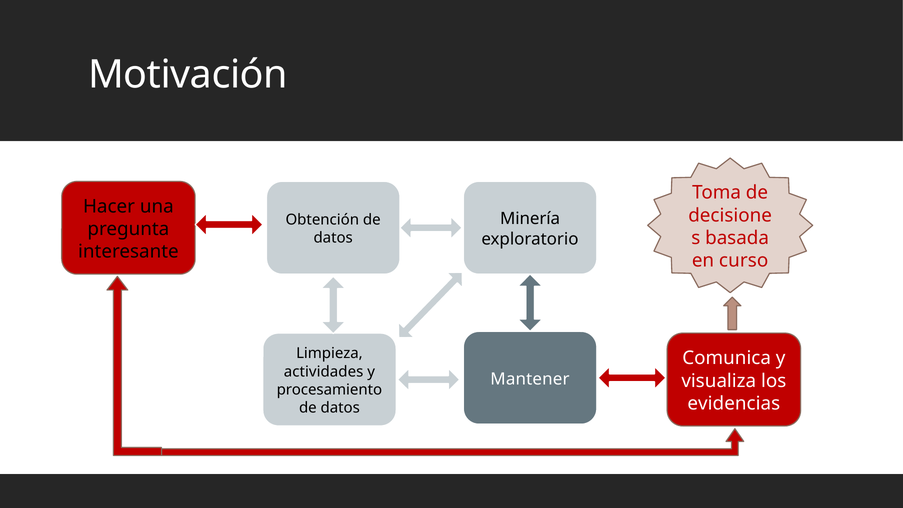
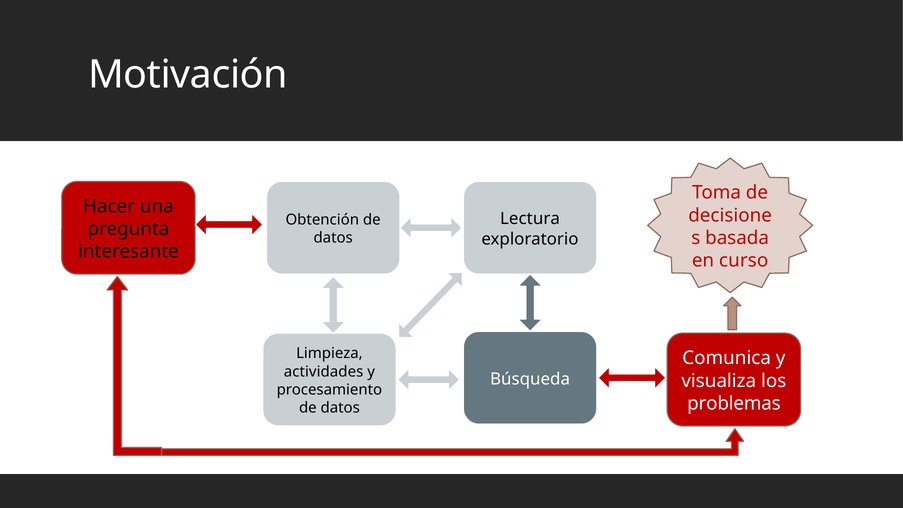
Minería: Minería -> Lectura
Mantener: Mantener -> Búsqueda
evidencias: evidencias -> problemas
